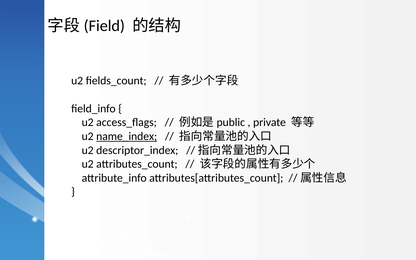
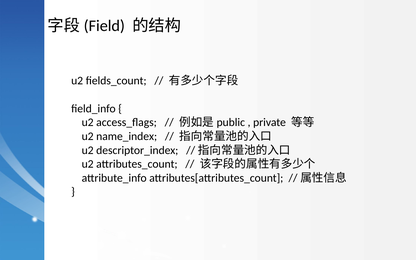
name_index underline: present -> none
